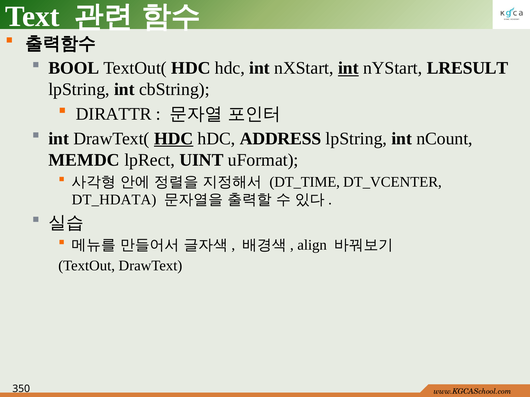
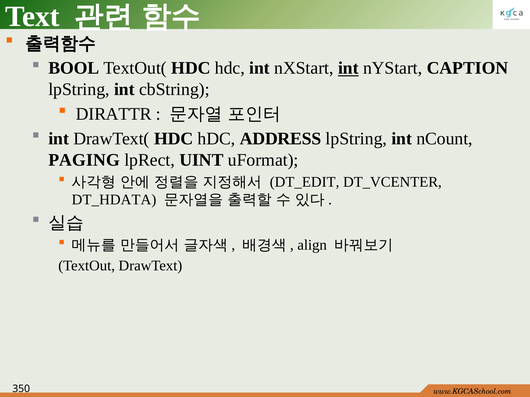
LRESULT: LRESULT -> CAPTION
HDC at (174, 139) underline: present -> none
MEMDC: MEMDC -> PAGING
DT_TIME: DT_TIME -> DT_EDIT
